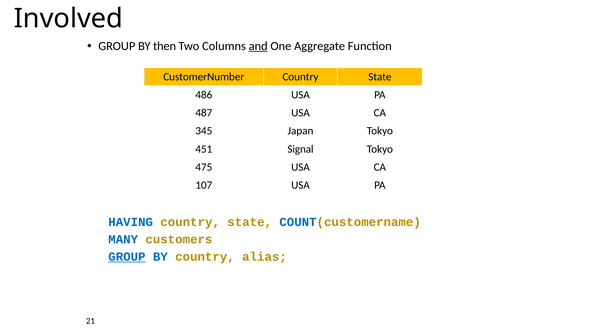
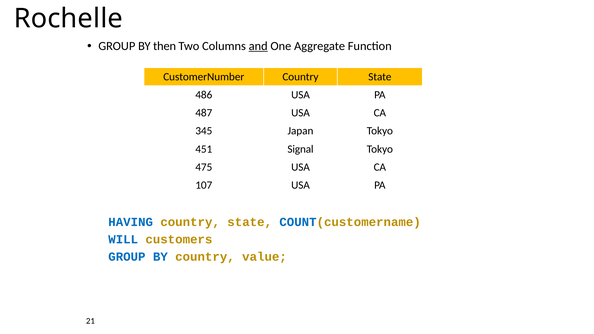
Involved: Involved -> Rochelle
MANY: MANY -> WILL
GROUP at (127, 257) underline: present -> none
alias: alias -> value
